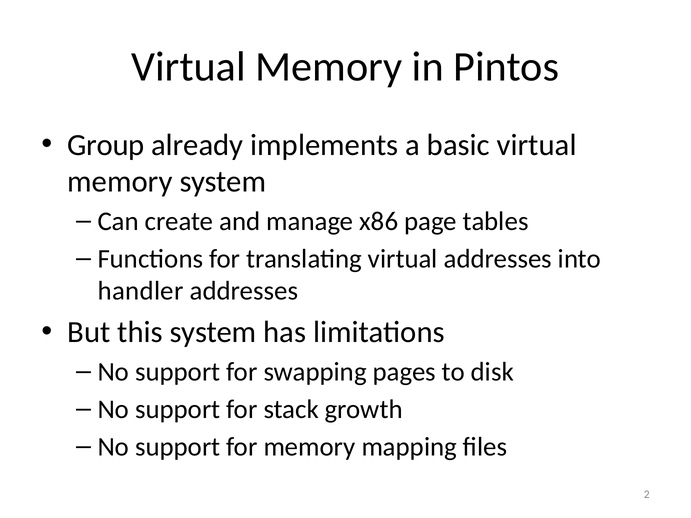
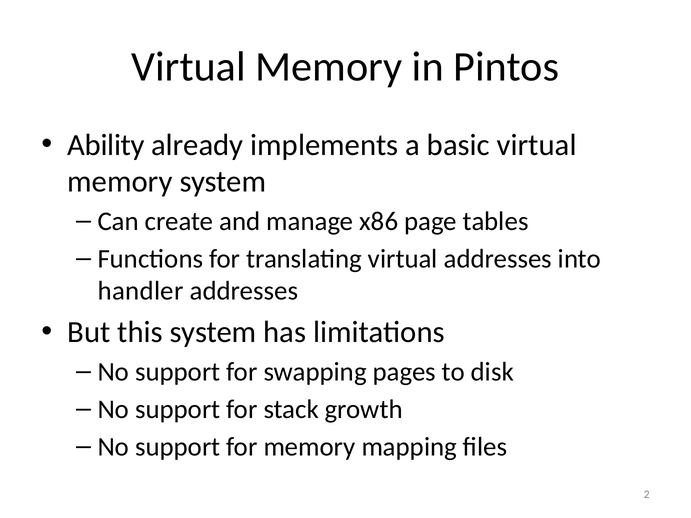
Group: Group -> Ability
